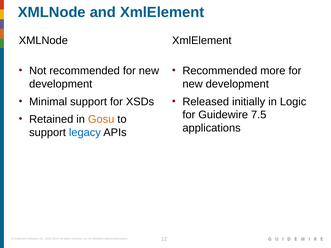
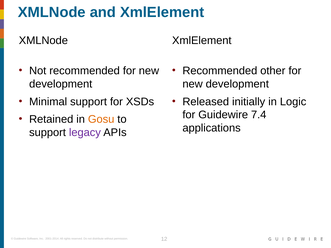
more: more -> other
7.5: 7.5 -> 7.4
legacy colour: blue -> purple
